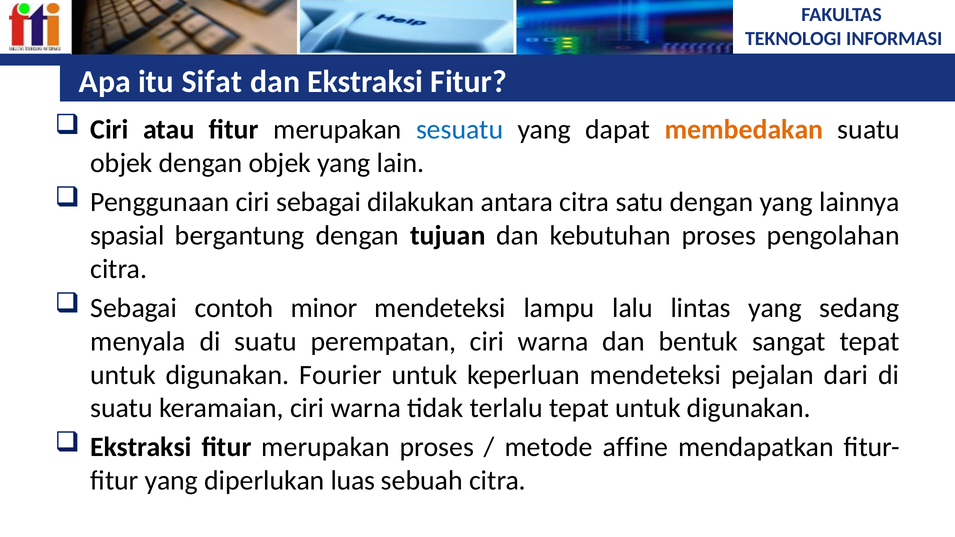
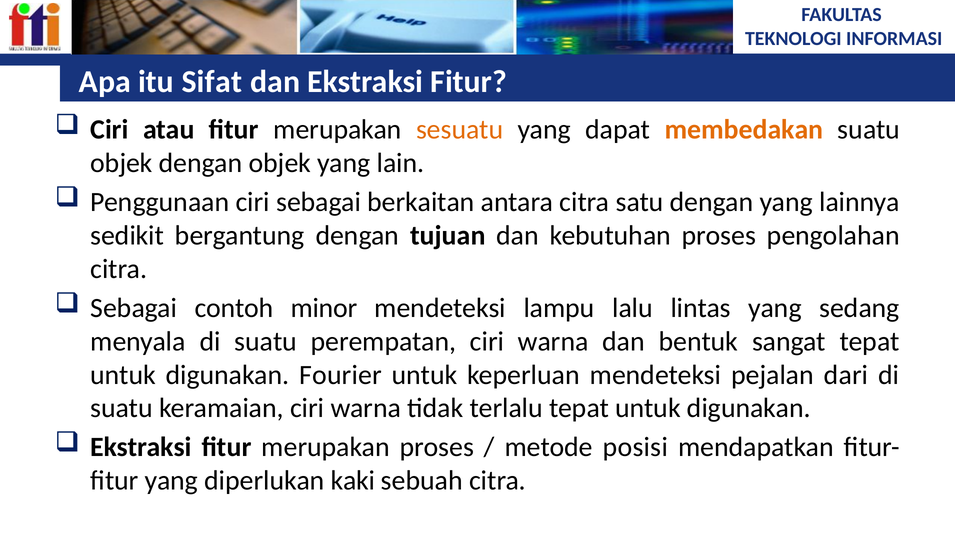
sesuatu colour: blue -> orange
dilakukan: dilakukan -> berkaitan
spasial: spasial -> sedikit
affine: affine -> posisi
luas: luas -> kaki
